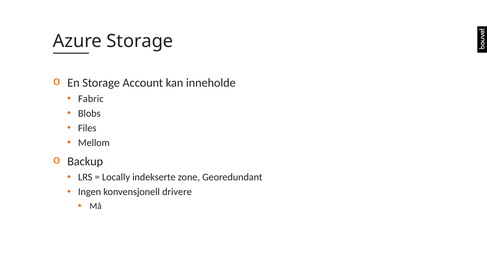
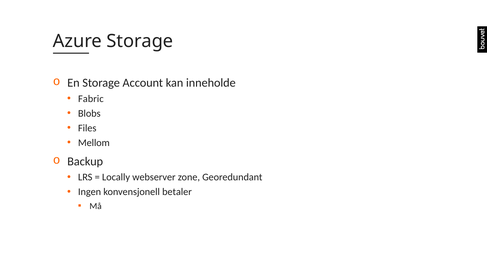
indekserte: indekserte -> webserver
drivere: drivere -> betaler
